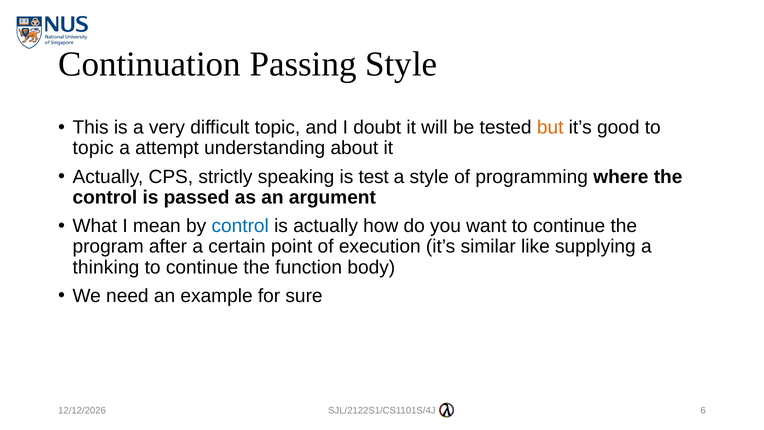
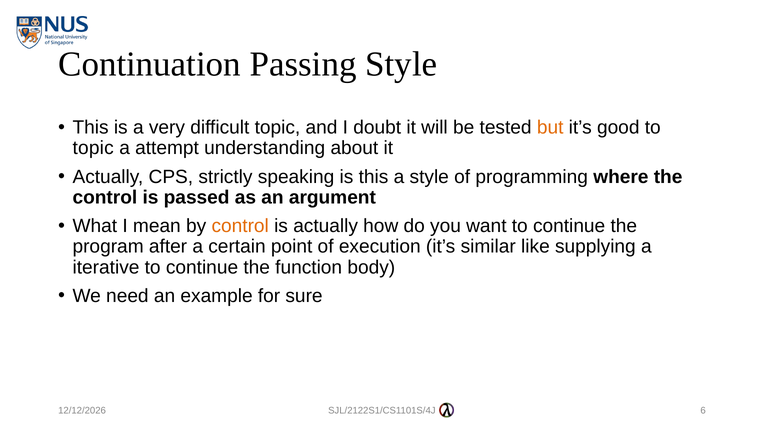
is test: test -> this
control at (240, 226) colour: blue -> orange
thinking: thinking -> iterative
